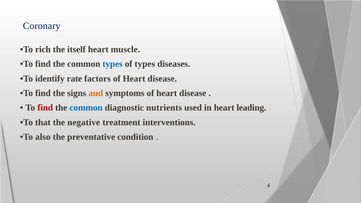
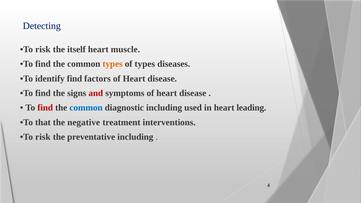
Coronary: Coronary -> Detecting
rich at (43, 49): rich -> risk
types at (113, 64) colour: blue -> orange
identify rate: rate -> find
and colour: orange -> red
diagnostic nutrients: nutrients -> including
also at (43, 137): also -> risk
preventative condition: condition -> including
